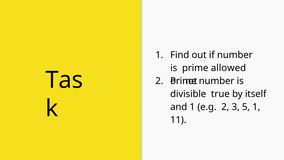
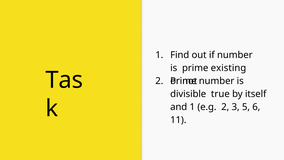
allowed: allowed -> existing
5 1: 1 -> 6
